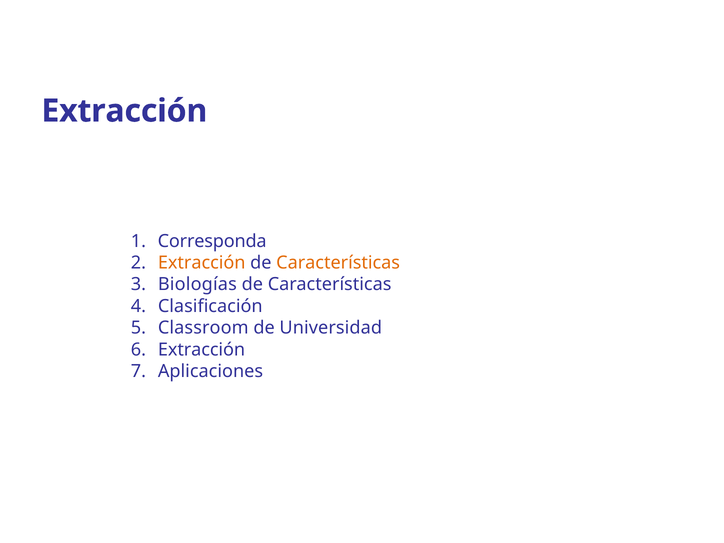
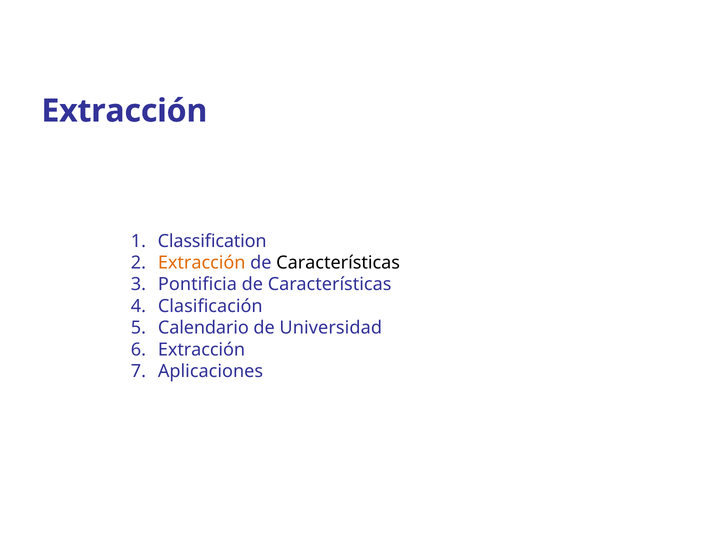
Corresponda: Corresponda -> Classification
Características at (338, 263) colour: orange -> black
Biologías: Biologías -> Pontificia
Classroom: Classroom -> Calendario
